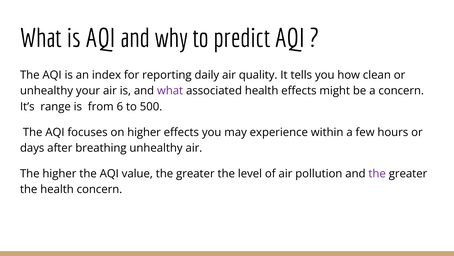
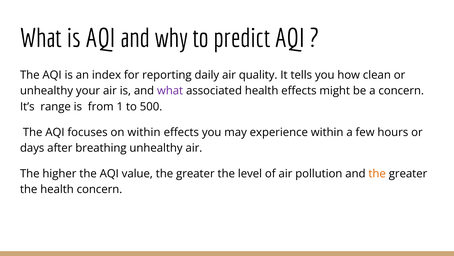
6: 6 -> 1
on higher: higher -> within
the at (377, 173) colour: purple -> orange
